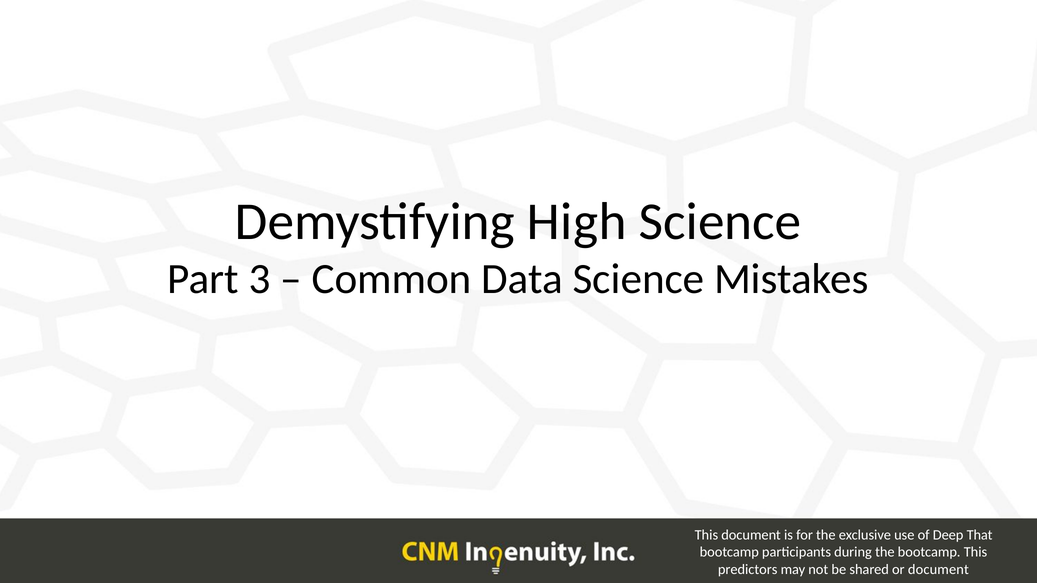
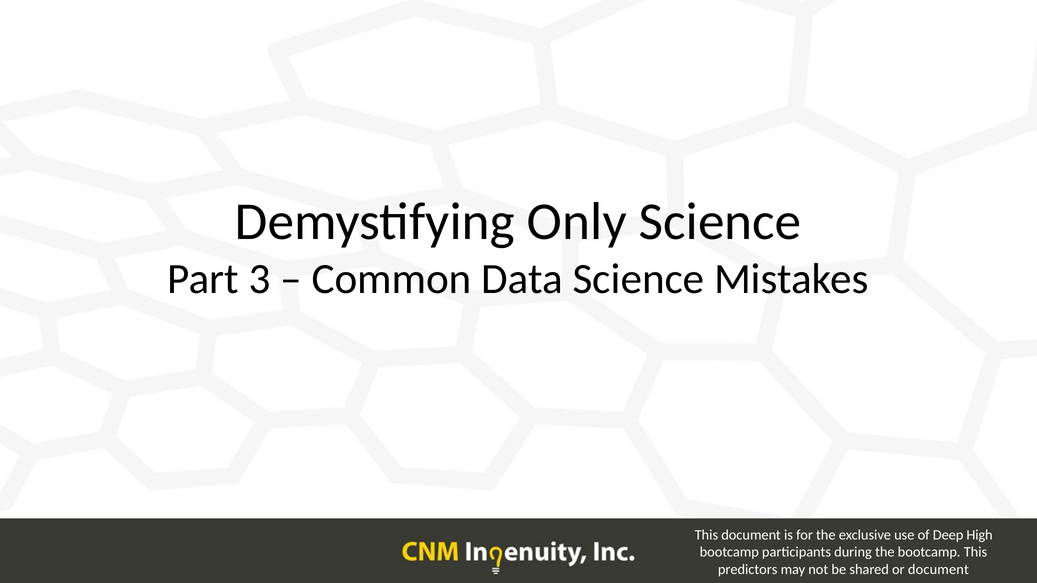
High: High -> Only
That: That -> High
